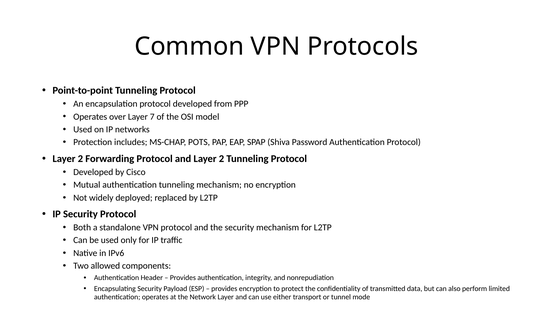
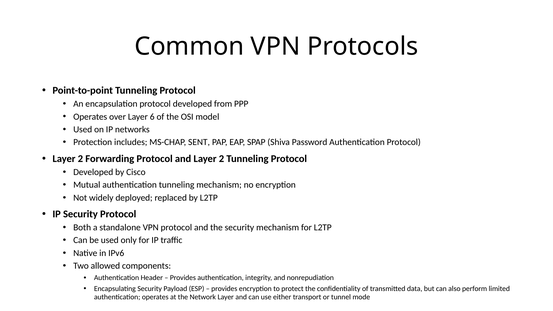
7: 7 -> 6
POTS: POTS -> SENT
